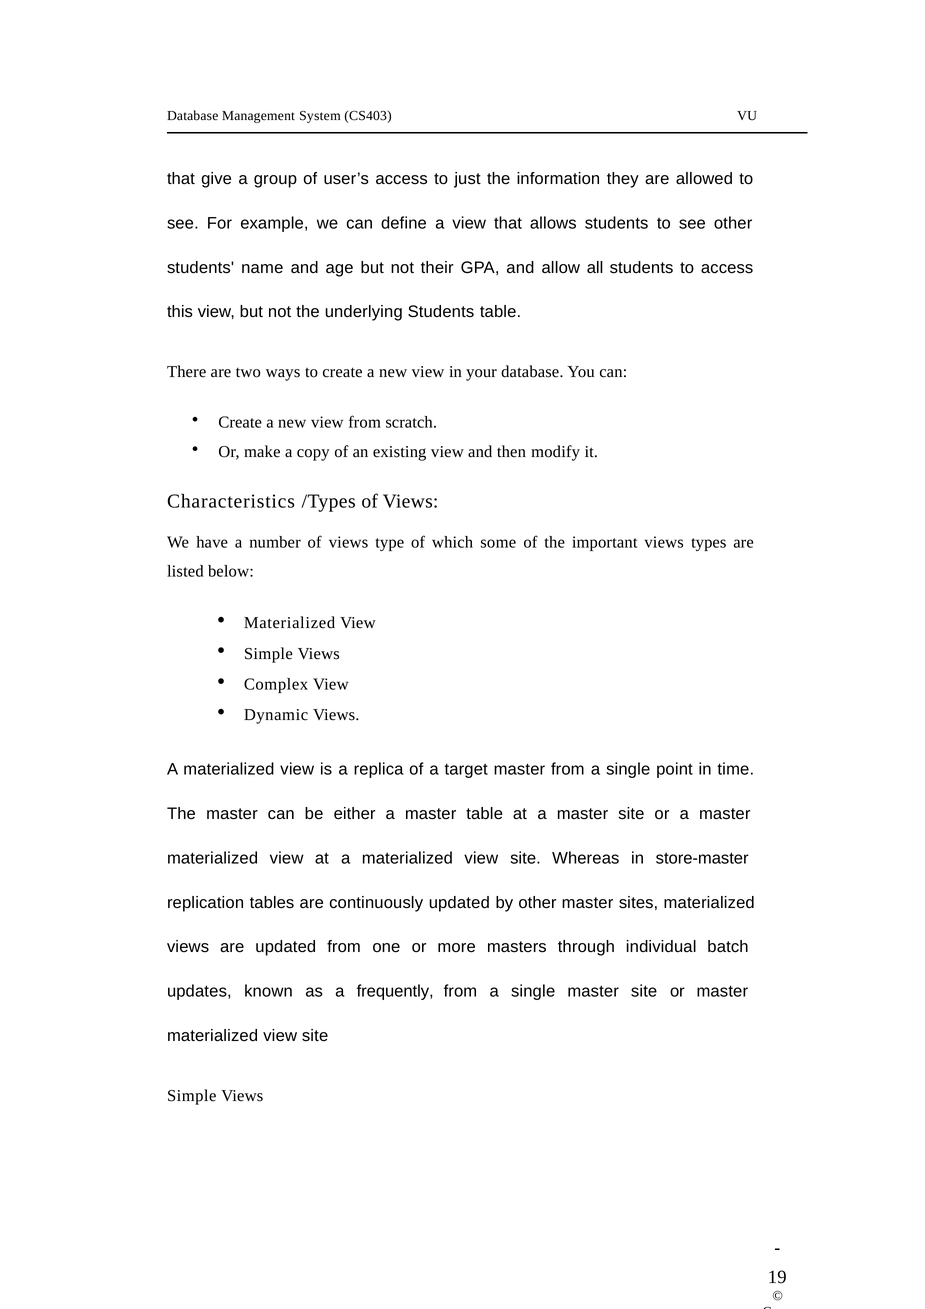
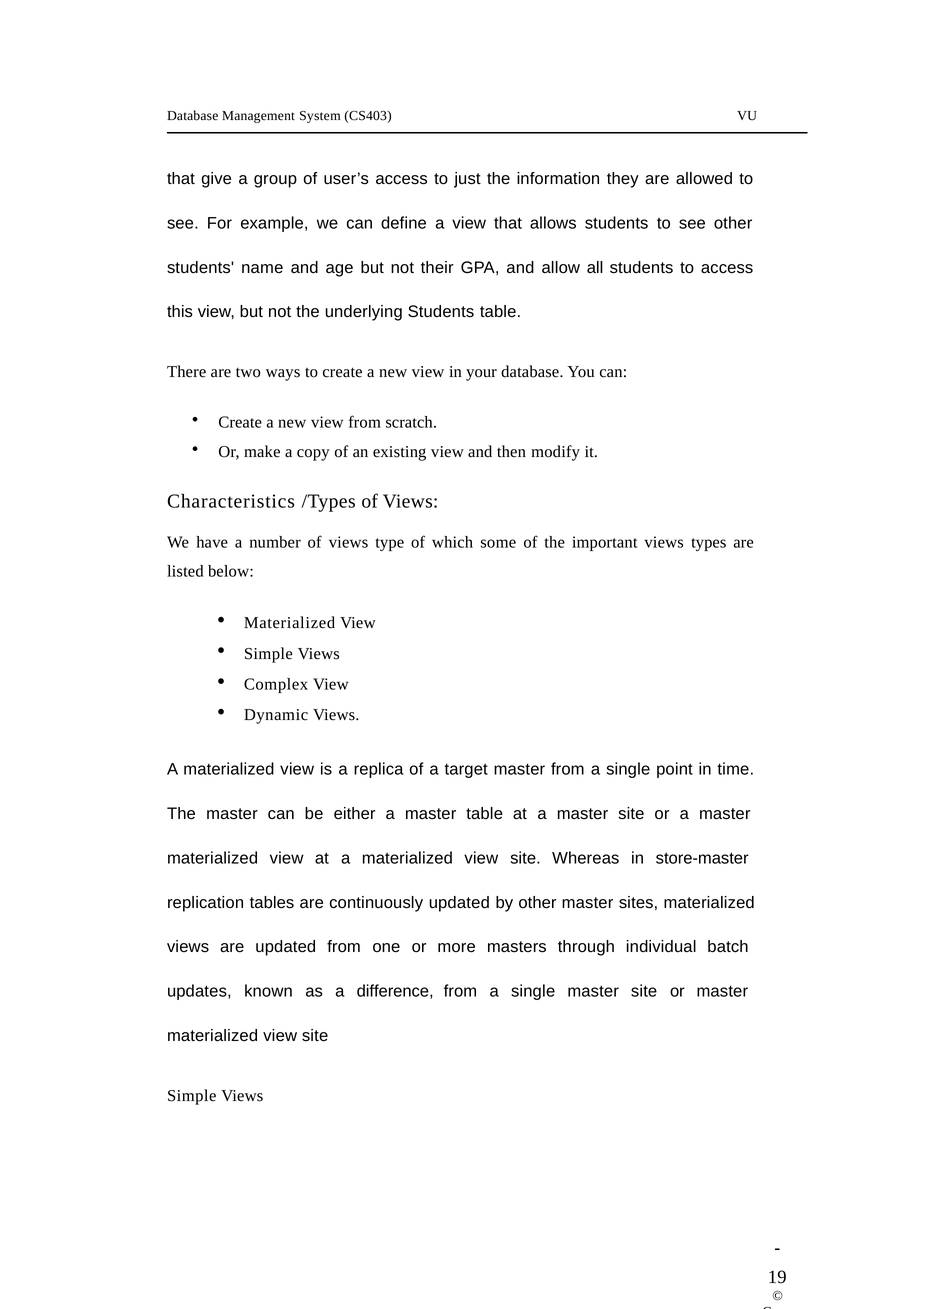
frequently: frequently -> difference
